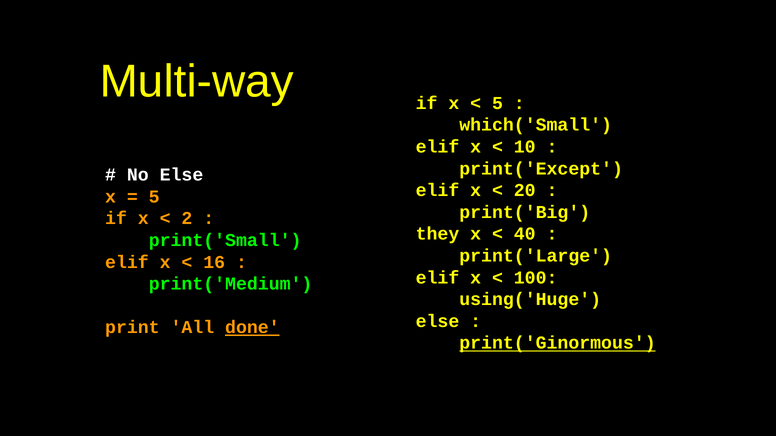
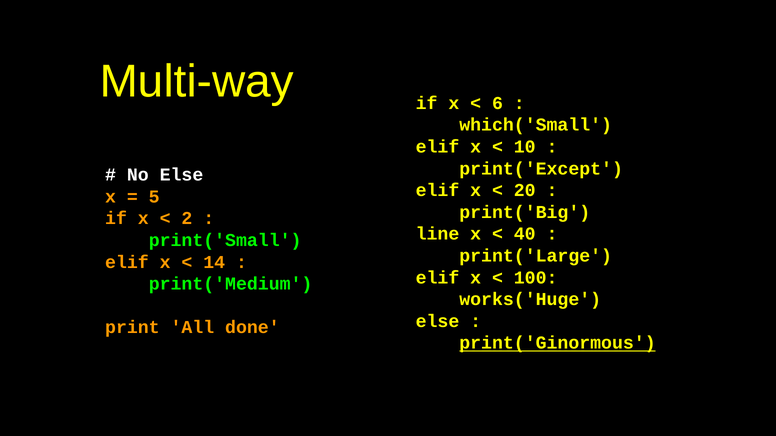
5 at (497, 103): 5 -> 6
they: they -> line
16: 16 -> 14
using('Huge: using('Huge -> works('Huge
done underline: present -> none
